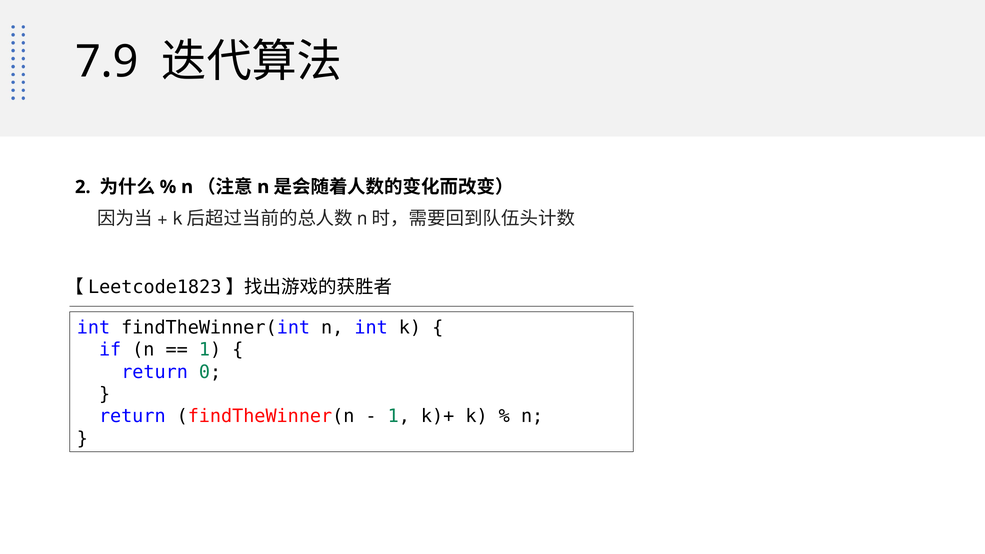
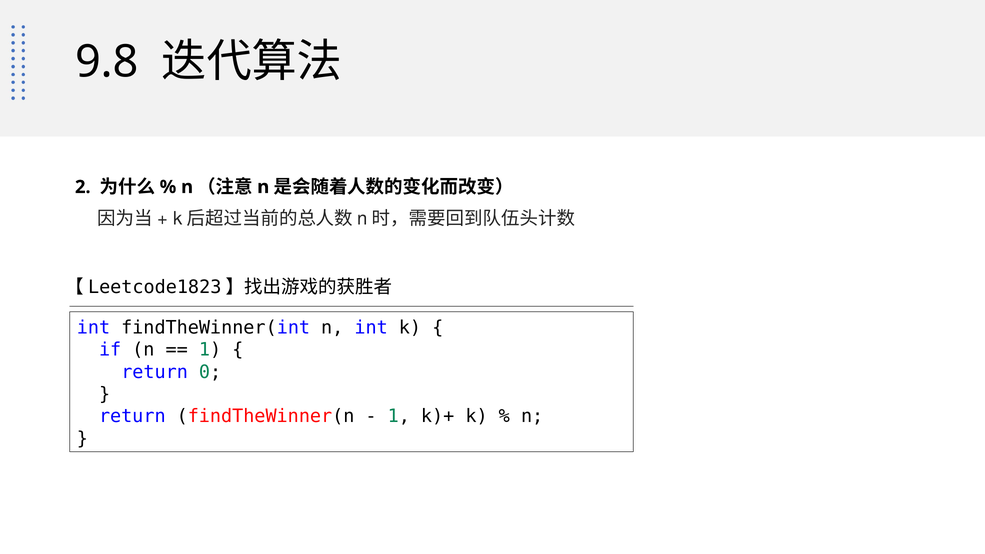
7.9: 7.9 -> 9.8
